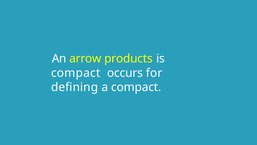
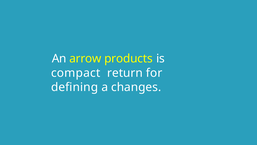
occurs: occurs -> return
a compact: compact -> changes
